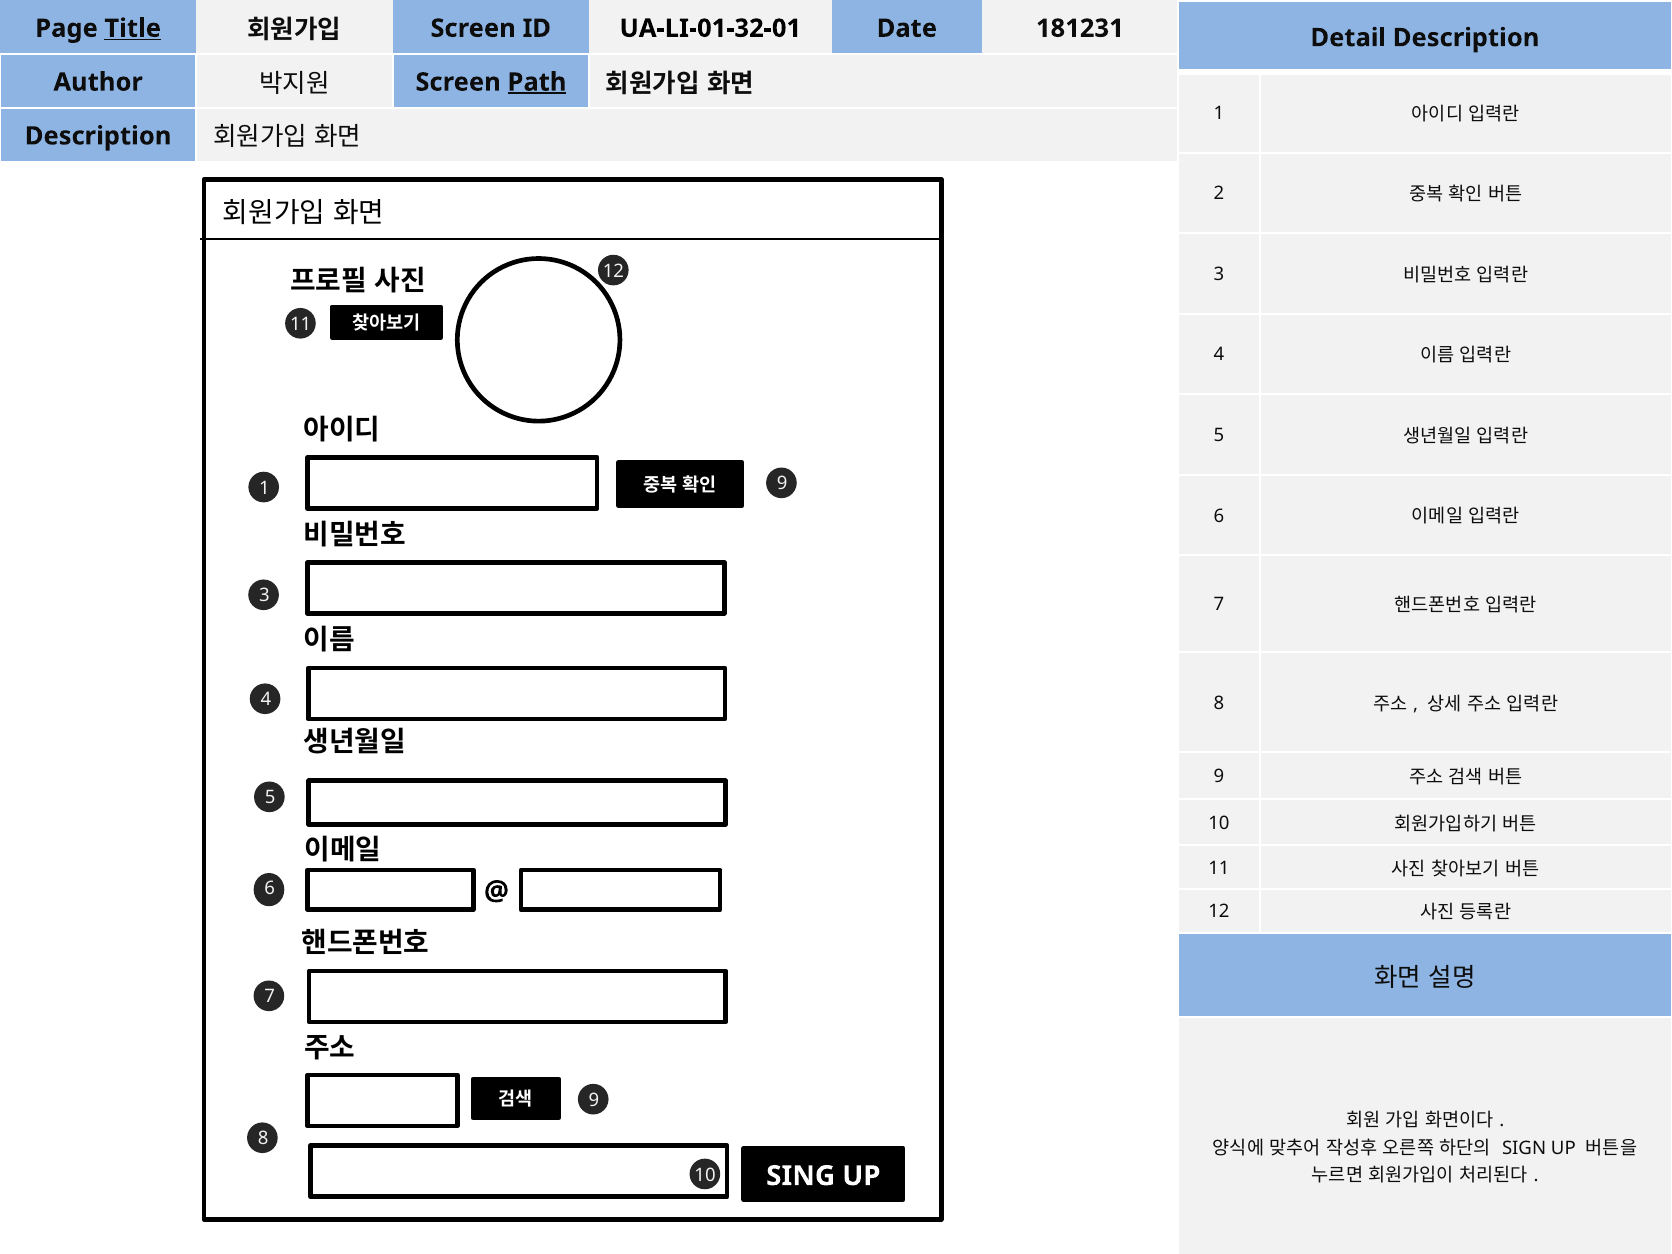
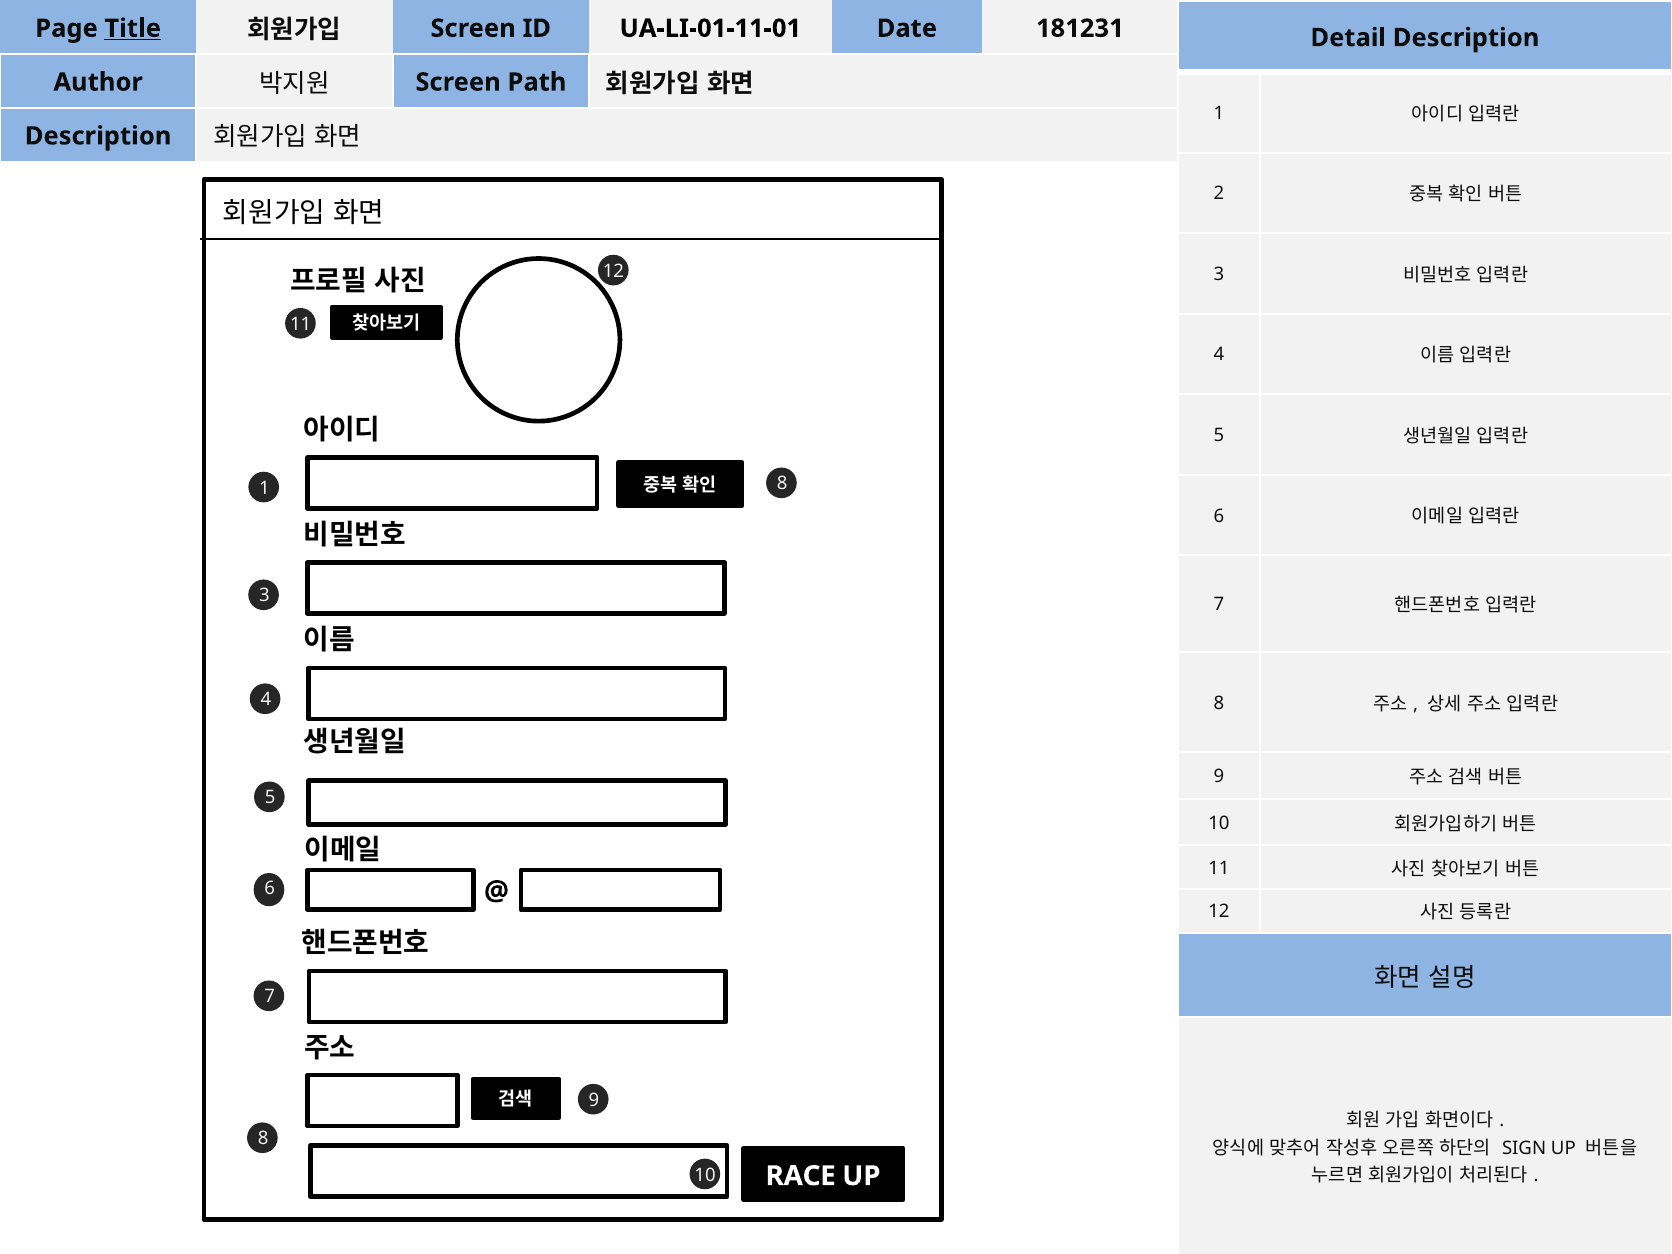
UA-LI-01-32-01: UA-LI-01-32-01 -> UA-LI-01-11-01
Path underline: present -> none
1 9: 9 -> 8
SING: SING -> RACE
